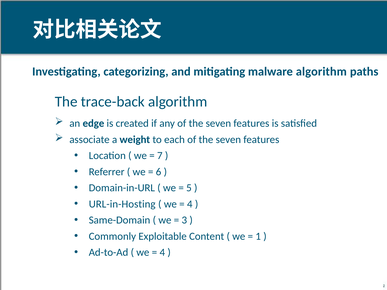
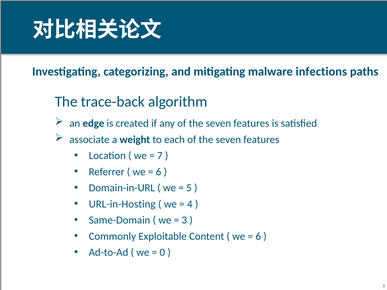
malware algorithm: algorithm -> infections
1 at (258, 236): 1 -> 6
4 at (162, 253): 4 -> 0
